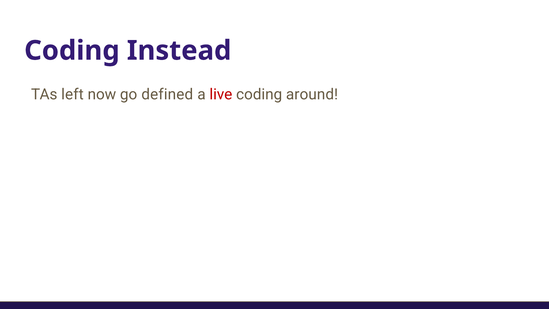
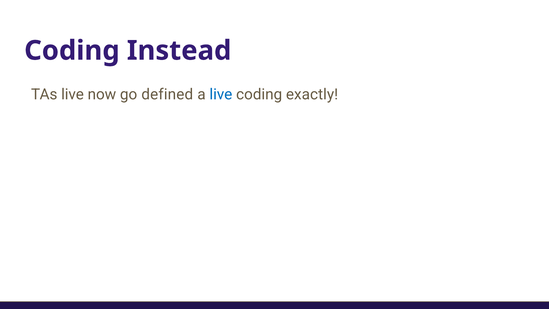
TAs left: left -> live
live at (221, 94) colour: red -> blue
around: around -> exactly
